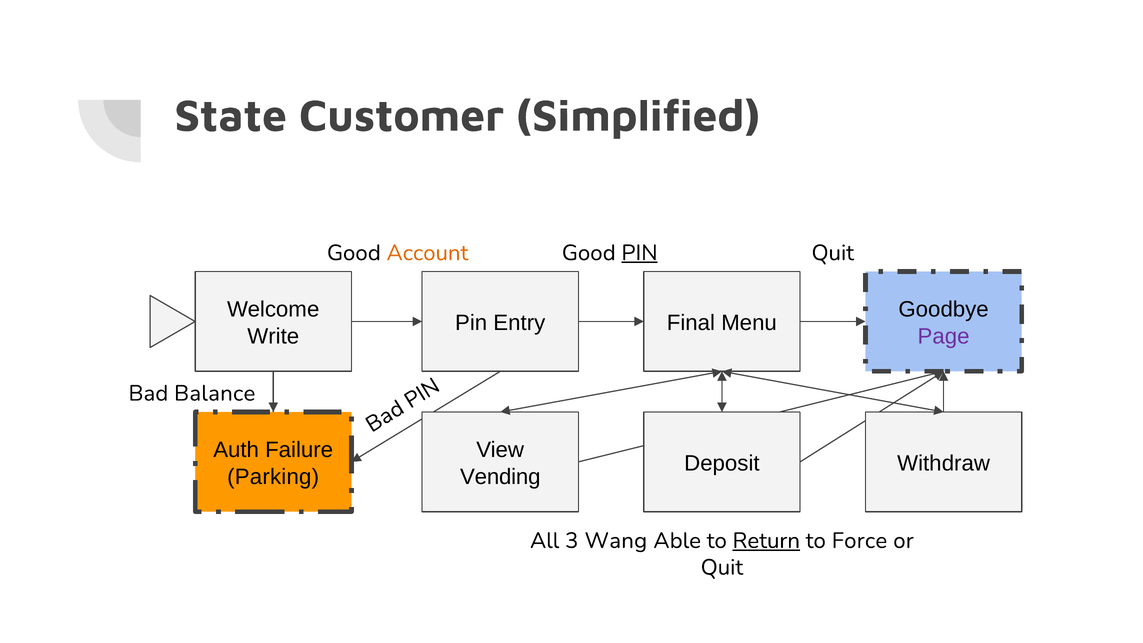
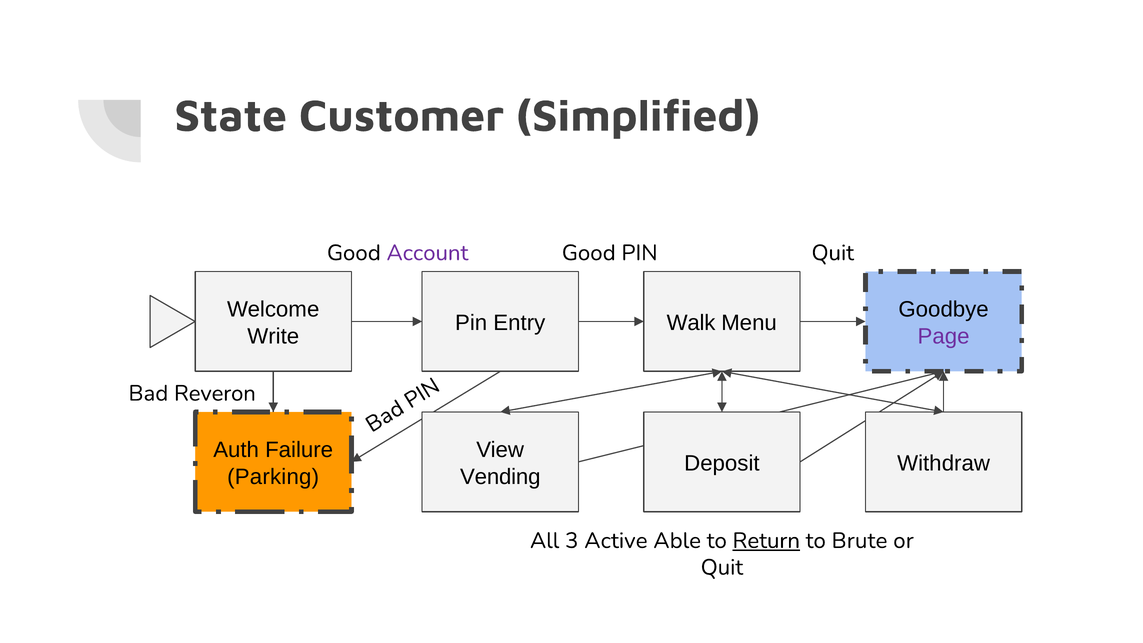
Account colour: orange -> purple
PIN at (640, 253) underline: present -> none
Final: Final -> Walk
Balance: Balance -> Reveron
Wang: Wang -> Active
Force: Force -> Brute
